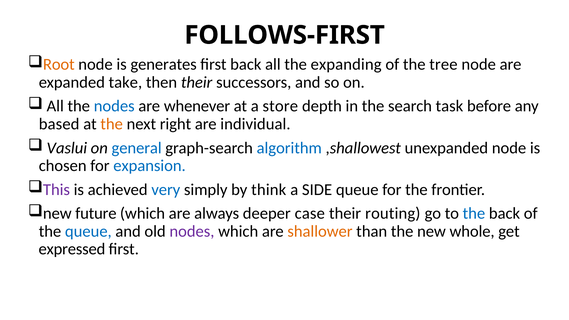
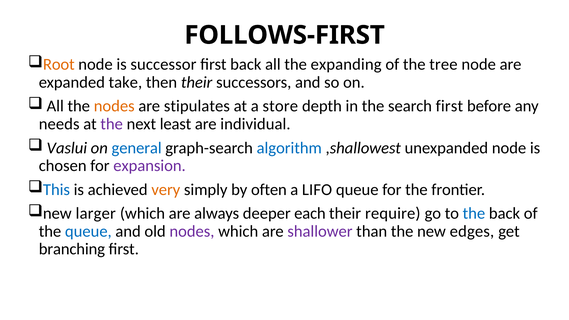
generates: generates -> successor
nodes at (114, 106) colour: blue -> orange
whenever: whenever -> stipulates
search task: task -> first
based: based -> needs
the at (112, 124) colour: orange -> purple
right: right -> least
expansion colour: blue -> purple
This colour: purple -> blue
very colour: blue -> orange
think: think -> often
SIDE: SIDE -> LIFO
future: future -> larger
case: case -> each
routing: routing -> require
shallower colour: orange -> purple
whole: whole -> edges
expressed: expressed -> branching
